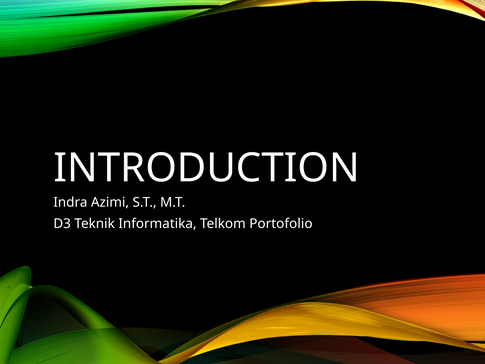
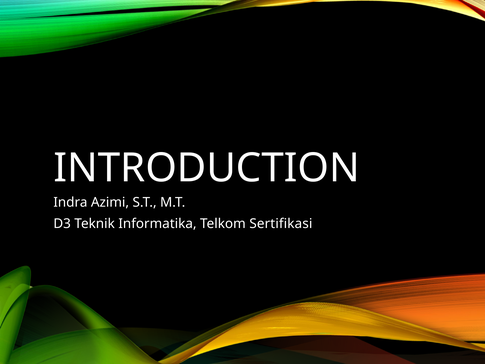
Portofolio: Portofolio -> Sertifikasi
